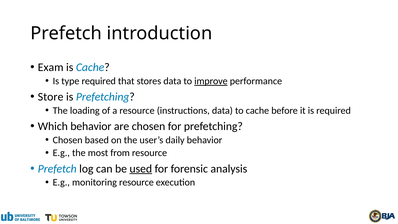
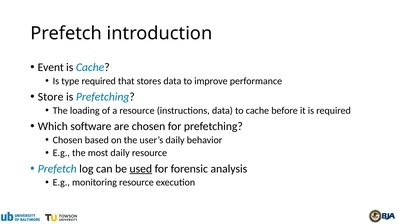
Exam: Exam -> Event
improve underline: present -> none
Which behavior: behavior -> software
most from: from -> daily
